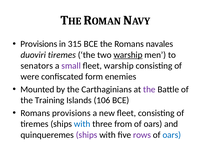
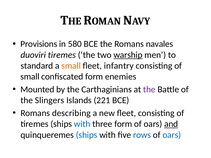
315: 315 -> 580
senators: senators -> standard
small at (71, 66) colour: purple -> orange
fleet warship: warship -> infantry
were at (30, 77): were -> small
Training: Training -> Slingers
106: 106 -> 221
Romans provisions: provisions -> describing
three from: from -> form
and underline: none -> present
ships at (87, 135) colour: purple -> blue
rows colour: purple -> blue
